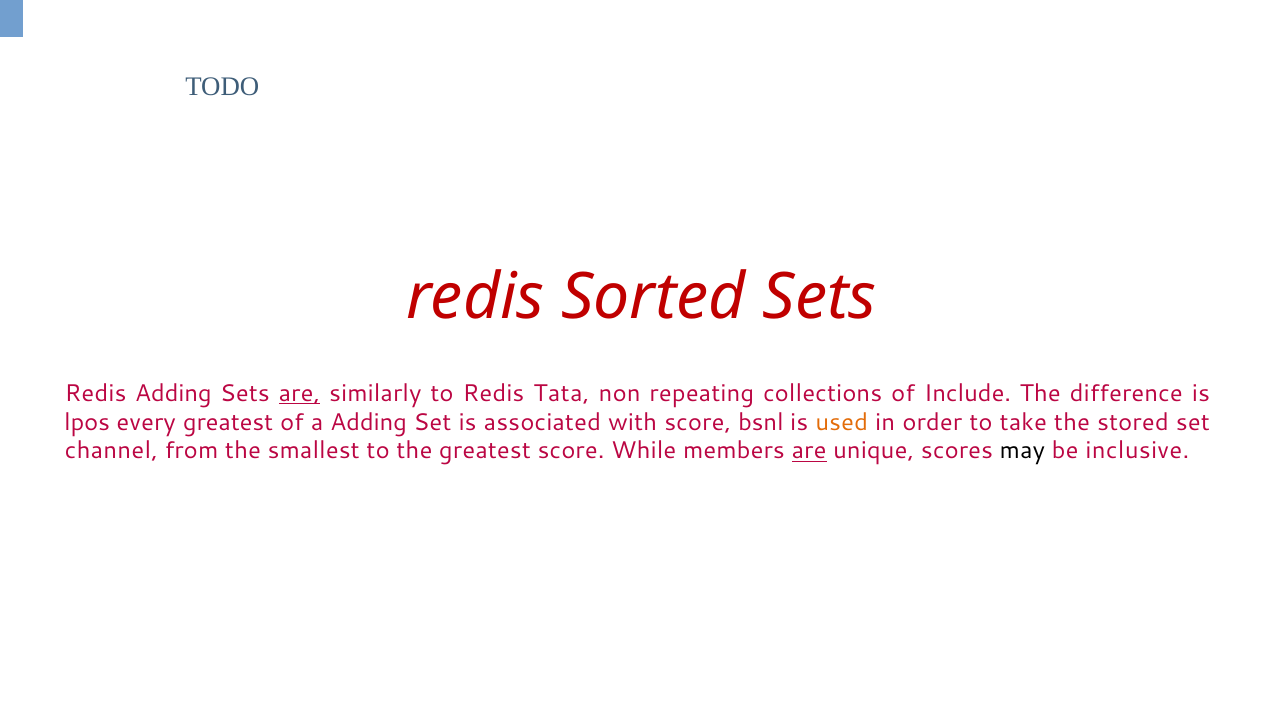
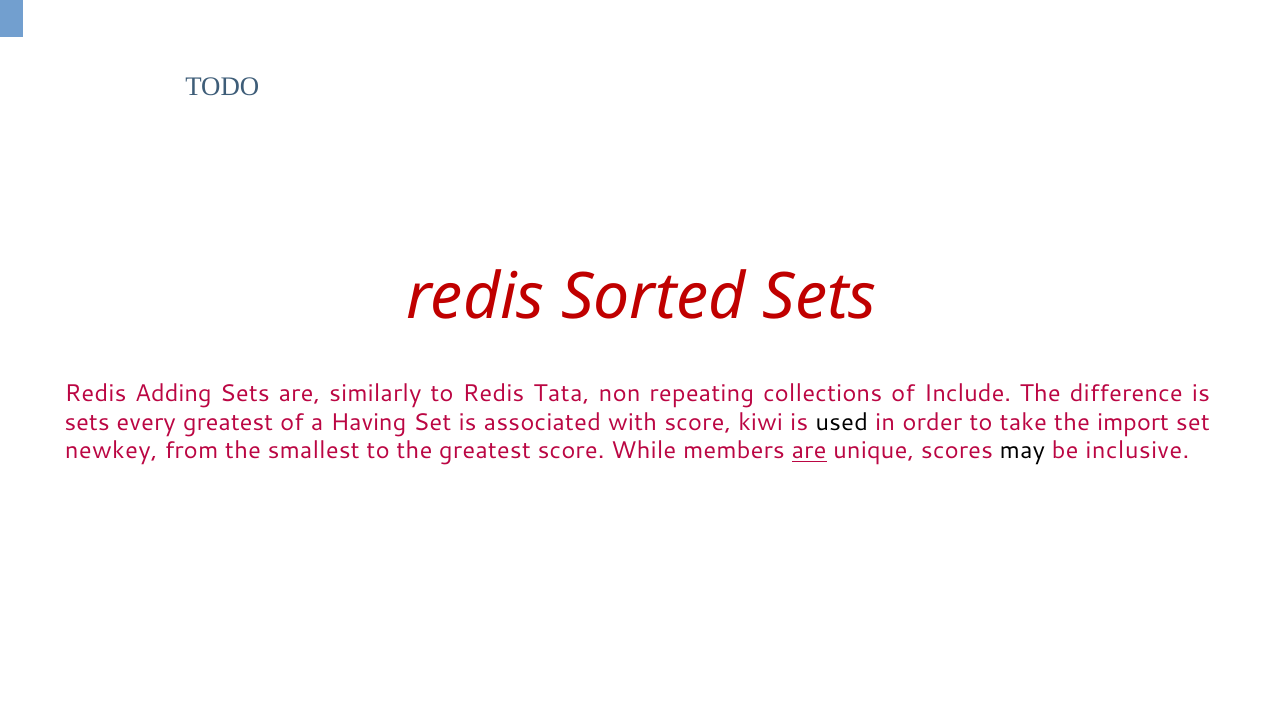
are at (299, 393) underline: present -> none
lpos at (87, 422): lpos -> sets
a Adding: Adding -> Having
bsnl: bsnl -> kiwi
used colour: orange -> black
stored: stored -> import
channel: channel -> newkey
